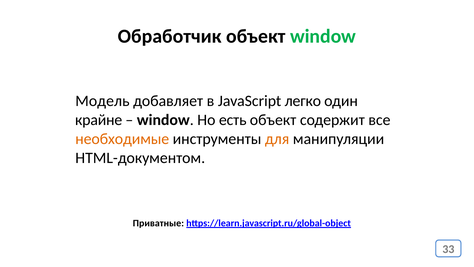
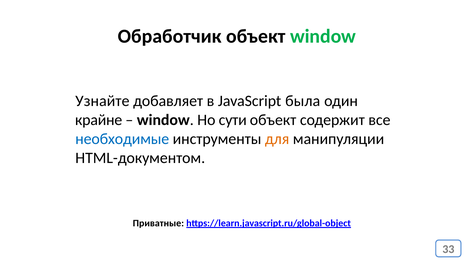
Модель: Модель -> Узнайте
легко: легко -> была
есть: есть -> сути
необходимые colour: orange -> blue
